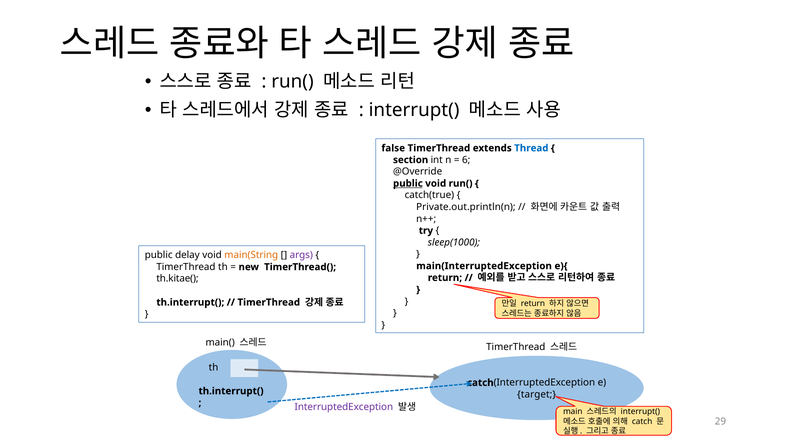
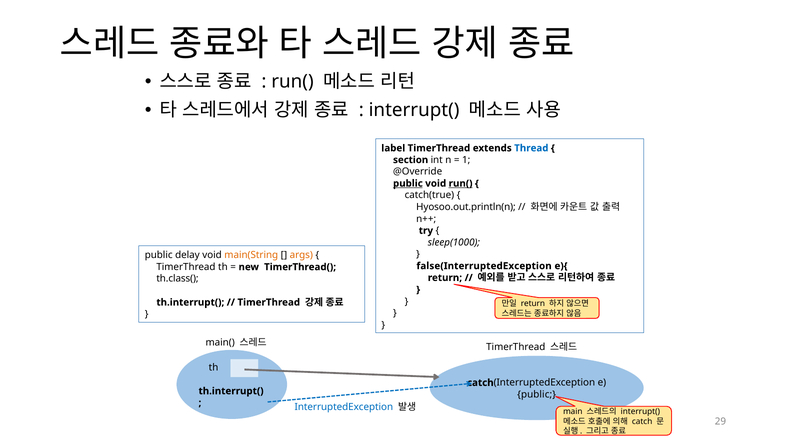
false: false -> label
6: 6 -> 1
run( at (461, 183) underline: none -> present
Private.out.println(n: Private.out.println(n -> Hyosoo.out.println(n
args colour: purple -> orange
main(InterruptedException: main(InterruptedException -> false(InterruptedException
th.kitae(: th.kitae( -> th.class(
target at (537, 395): target -> public
InterruptedException colour: purple -> blue
